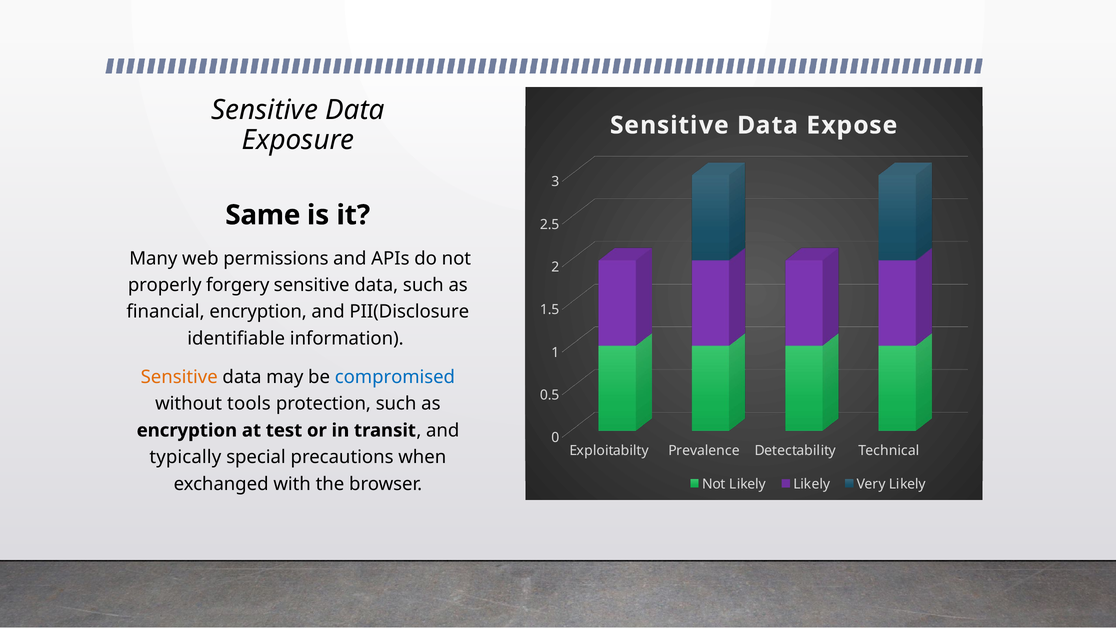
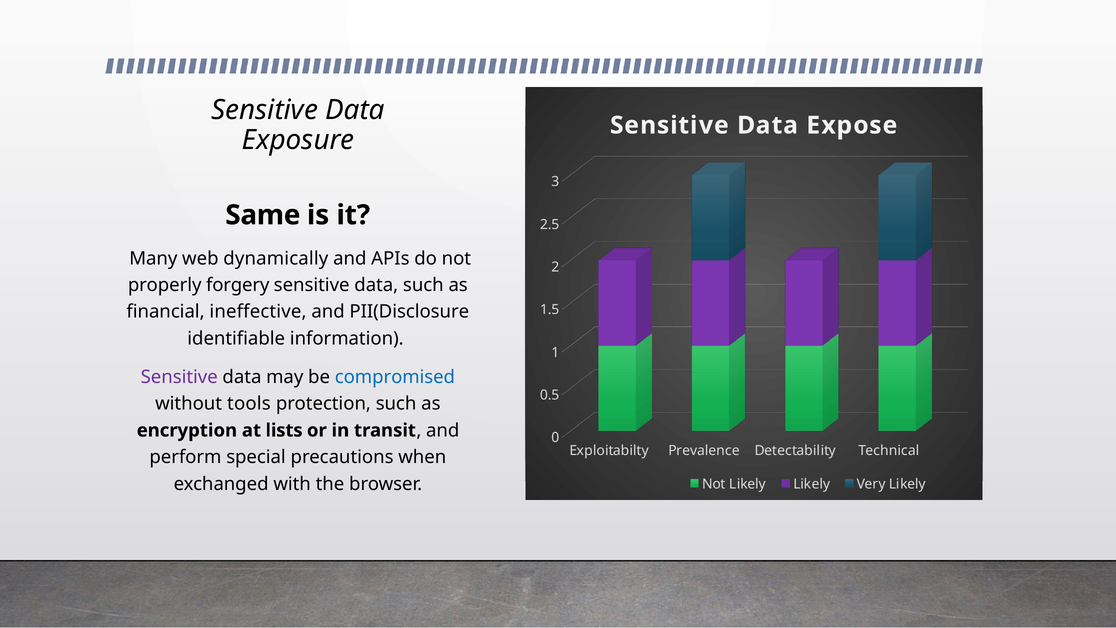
permissions: permissions -> dynamically
financial encryption: encryption -> ineffective
Sensitive at (179, 377) colour: orange -> purple
test: test -> lists
typically: typically -> perform
